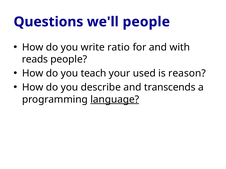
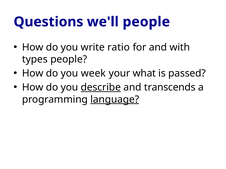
reads: reads -> types
teach: teach -> week
used: used -> what
reason: reason -> passed
describe underline: none -> present
